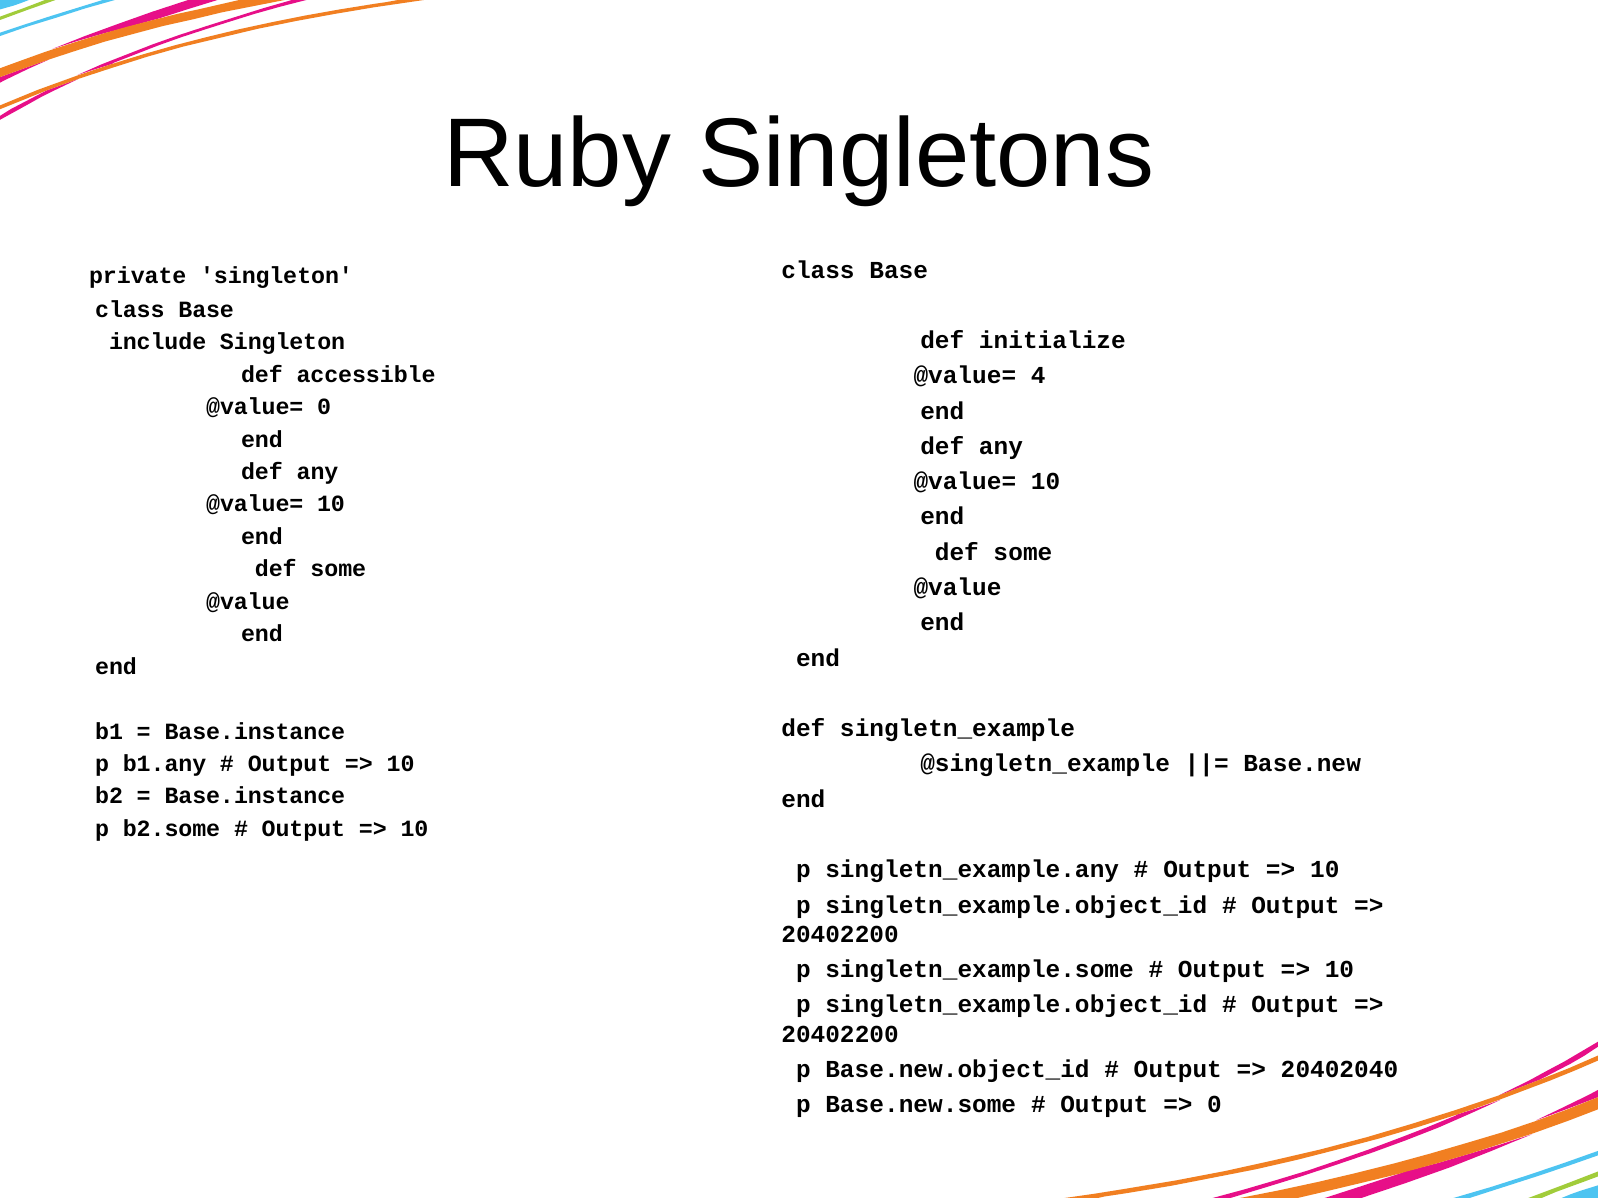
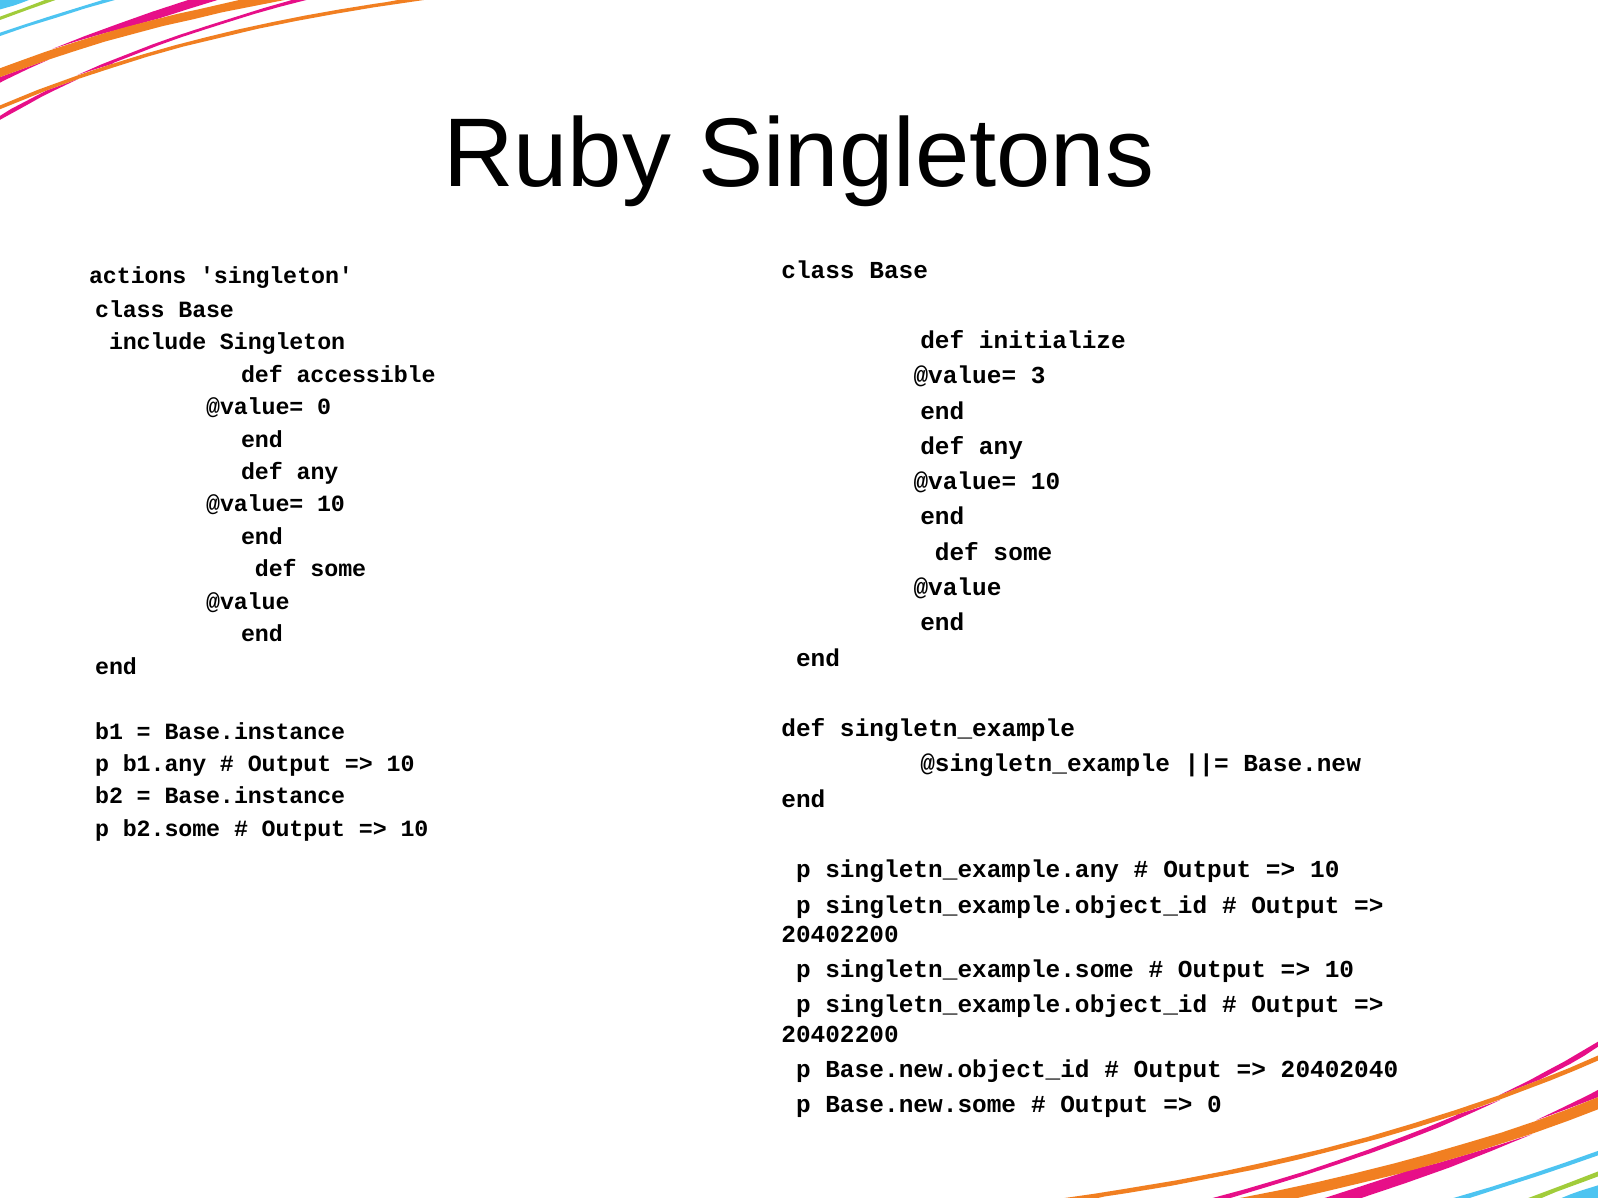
private: private -> actions
4: 4 -> 3
